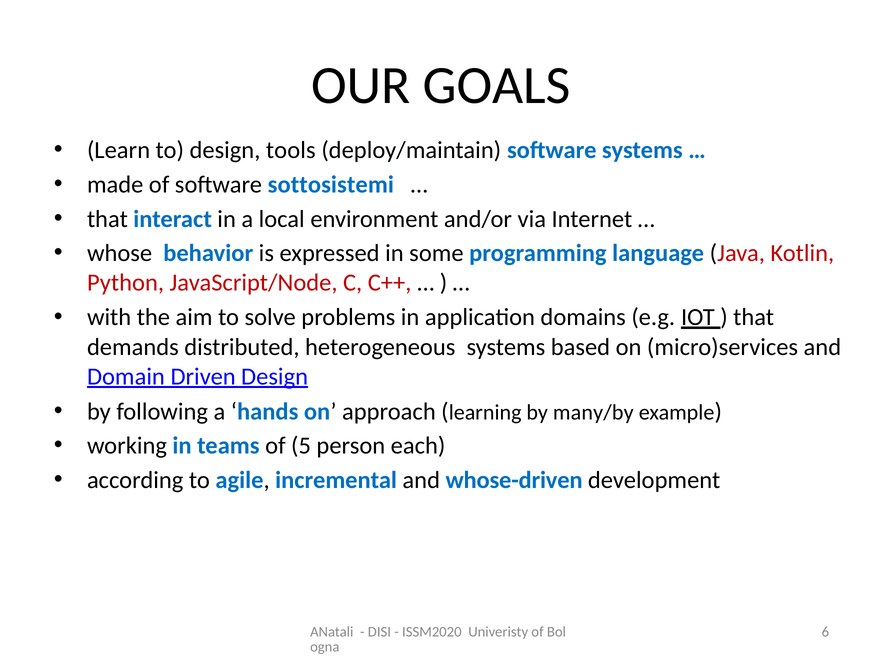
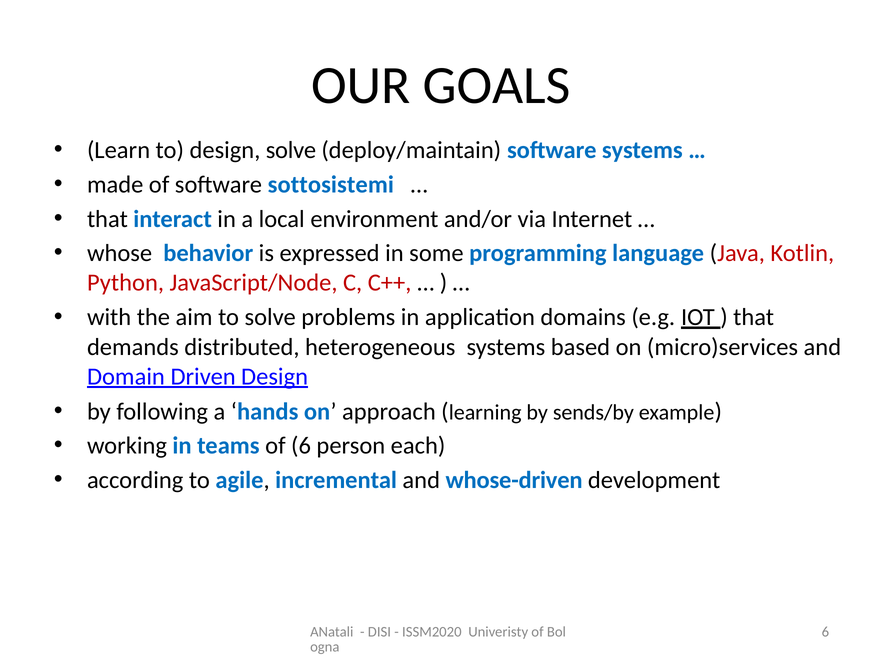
design tools: tools -> solve
many/by: many/by -> sends/by
of 5: 5 -> 6
